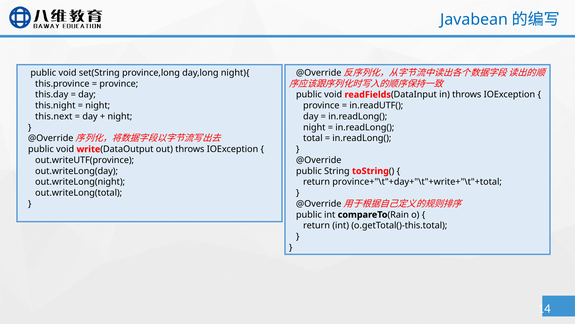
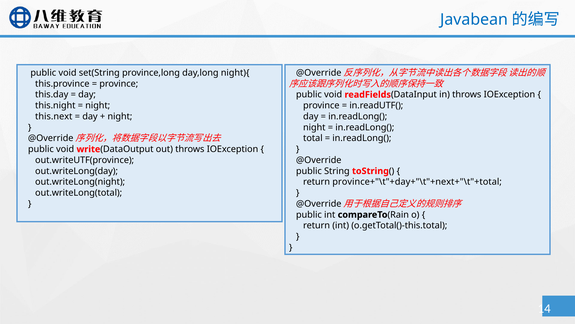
province+"\t"+day+"\t"+write+"\t"+total: province+"\t"+day+"\t"+write+"\t"+total -> province+"\t"+day+"\t"+next+"\t"+total
